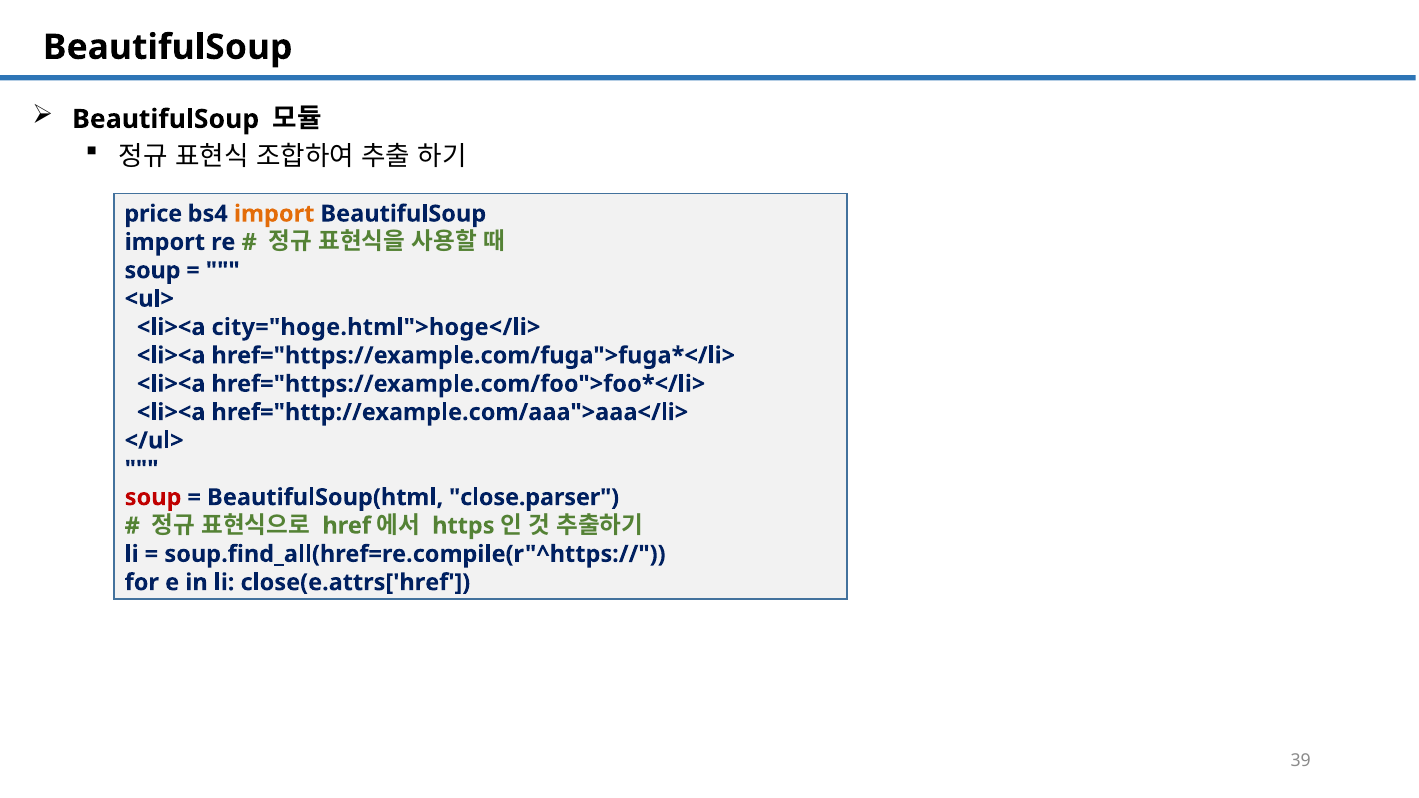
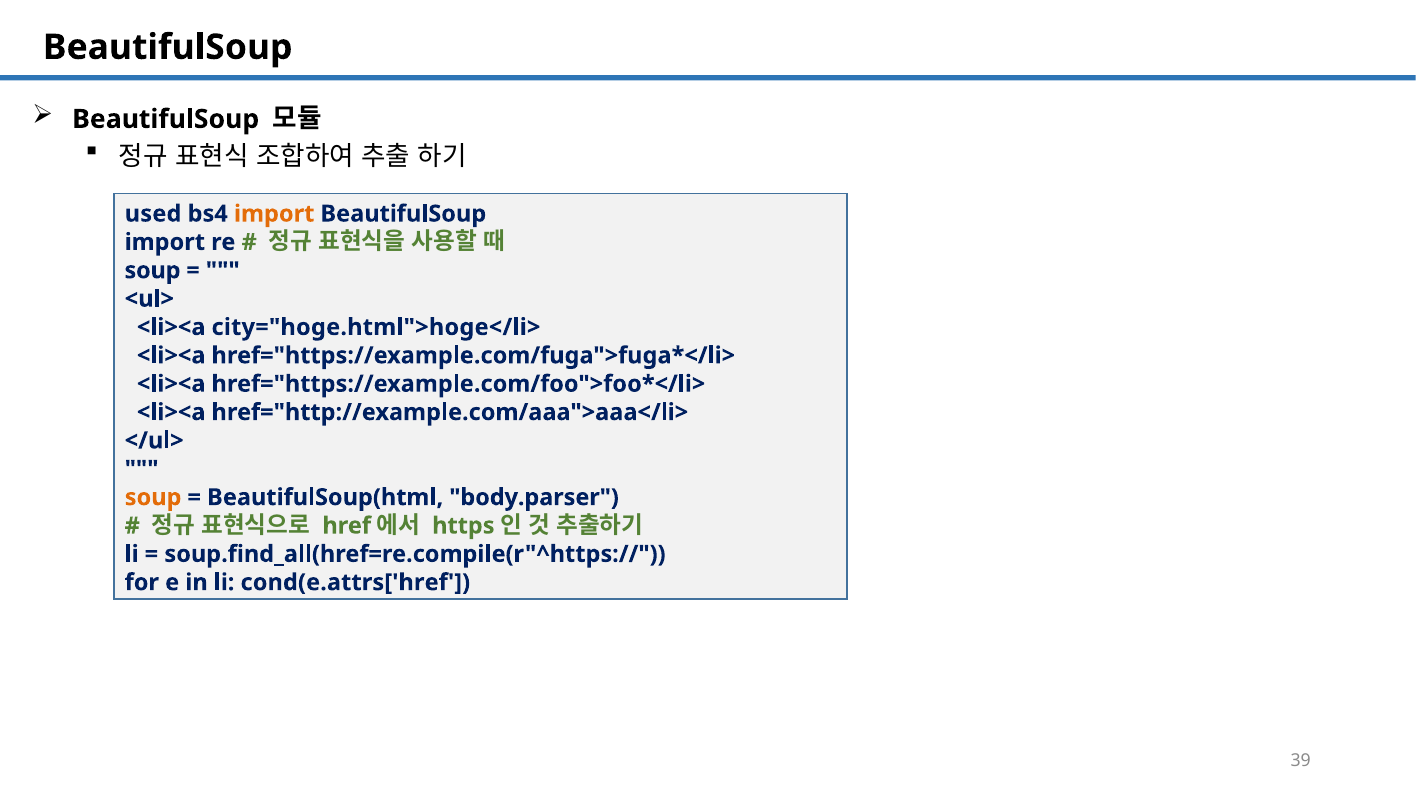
price: price -> used
soup at (153, 497) colour: red -> orange
close.parser: close.parser -> body.parser
close(e.attrs['href: close(e.attrs['href -> cond(e.attrs['href
